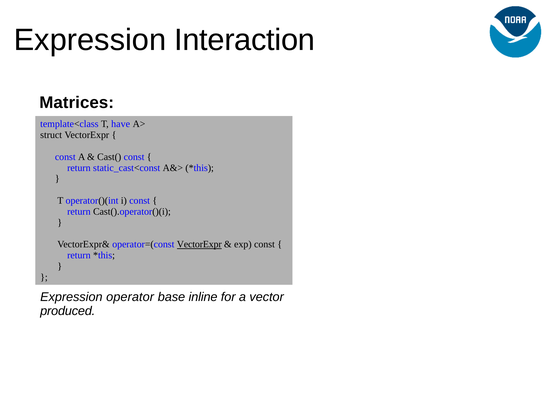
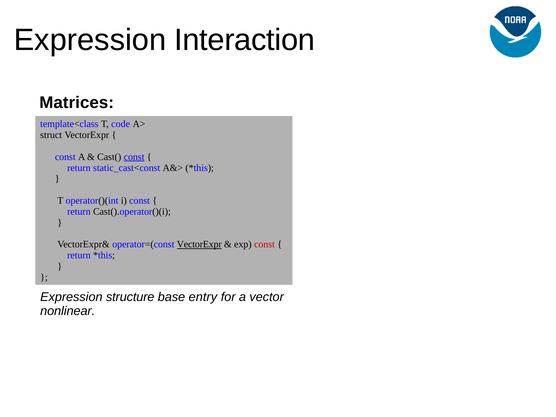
have: have -> code
const at (134, 157) underline: none -> present
const at (264, 244) colour: black -> red
operator: operator -> structure
inline: inline -> entry
produced: produced -> nonlinear
